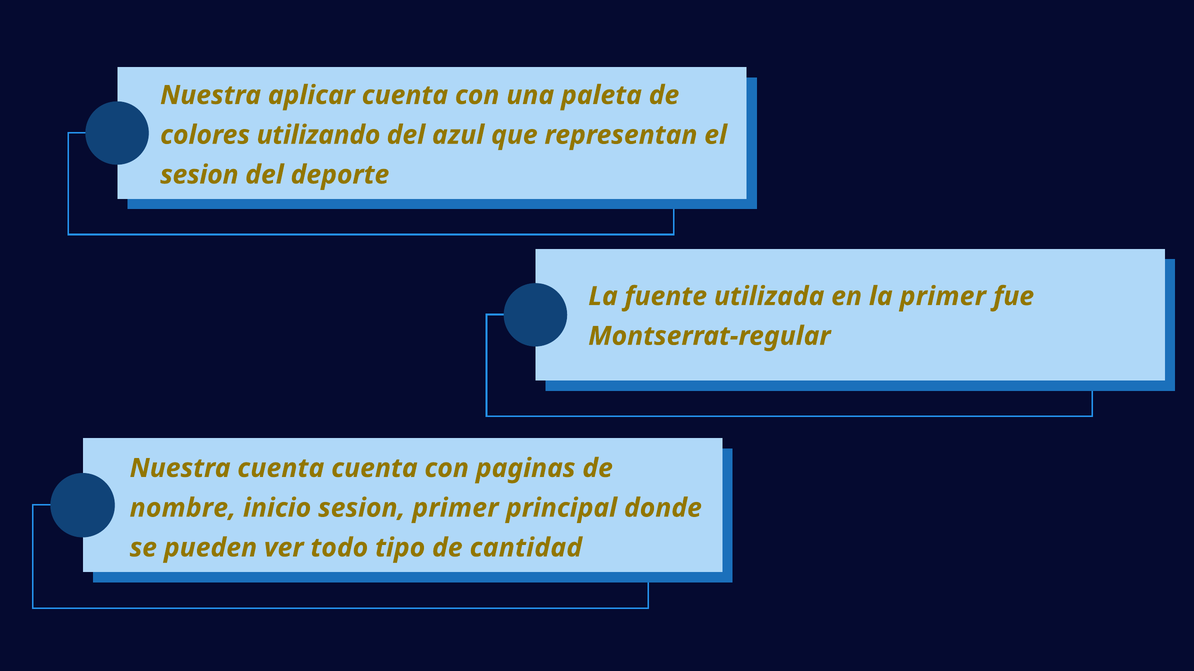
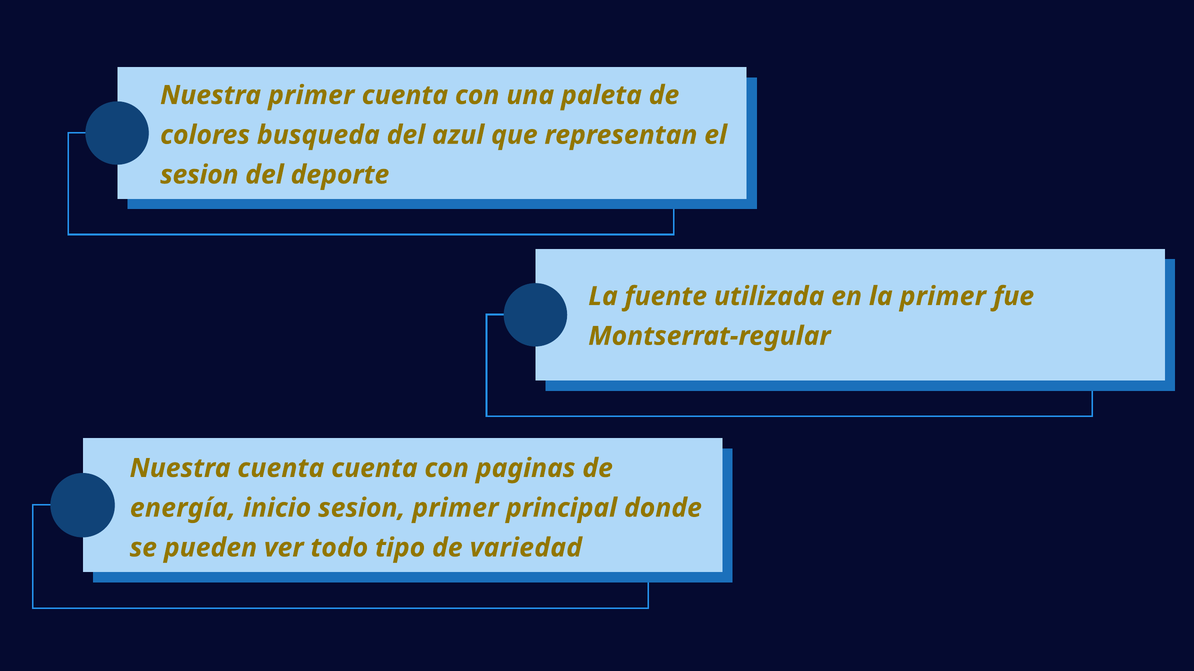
Nuestra aplicar: aplicar -> primer
utilizando: utilizando -> busqueda
nombre: nombre -> energía
cantidad: cantidad -> variedad
